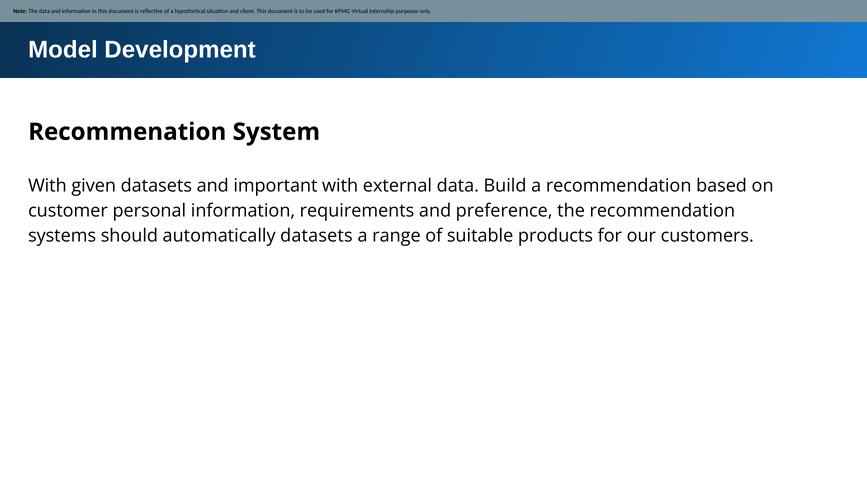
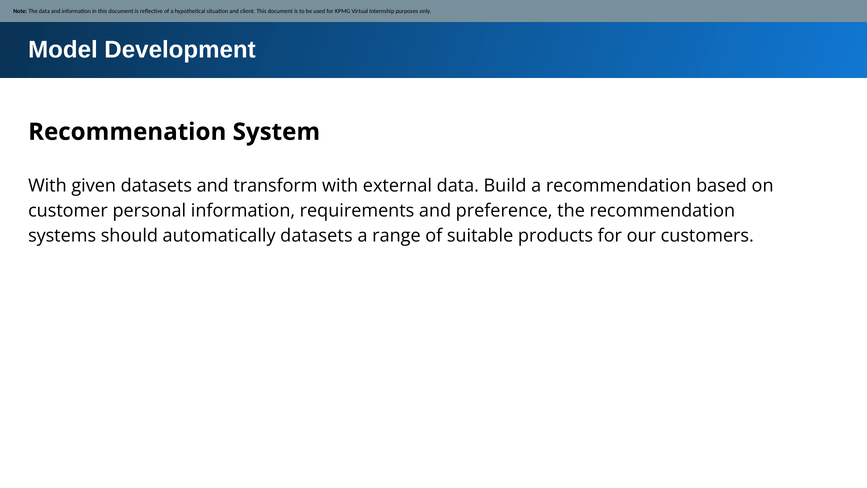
important: important -> transform
